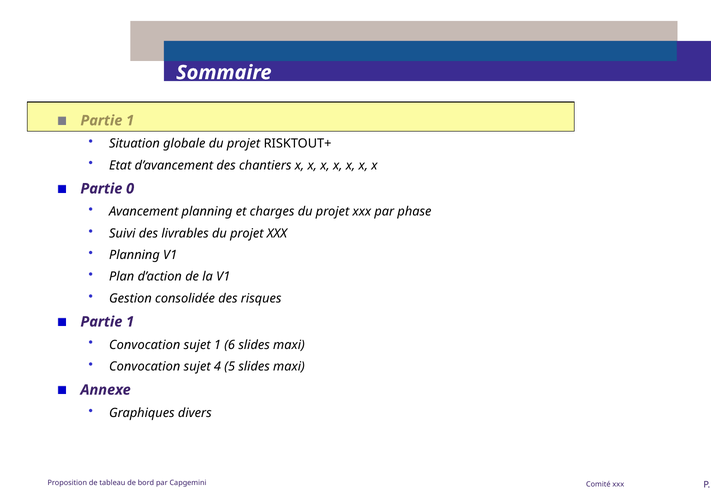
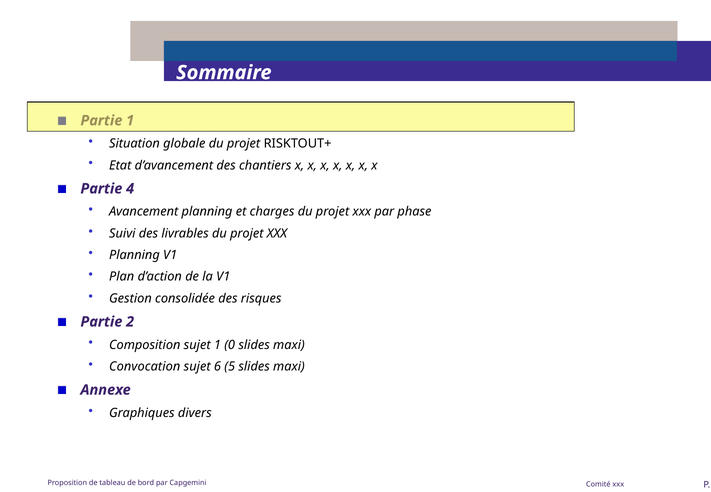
0: 0 -> 4
1 at (130, 322): 1 -> 2
Convocation at (145, 345): Convocation -> Composition
6: 6 -> 0
4: 4 -> 6
